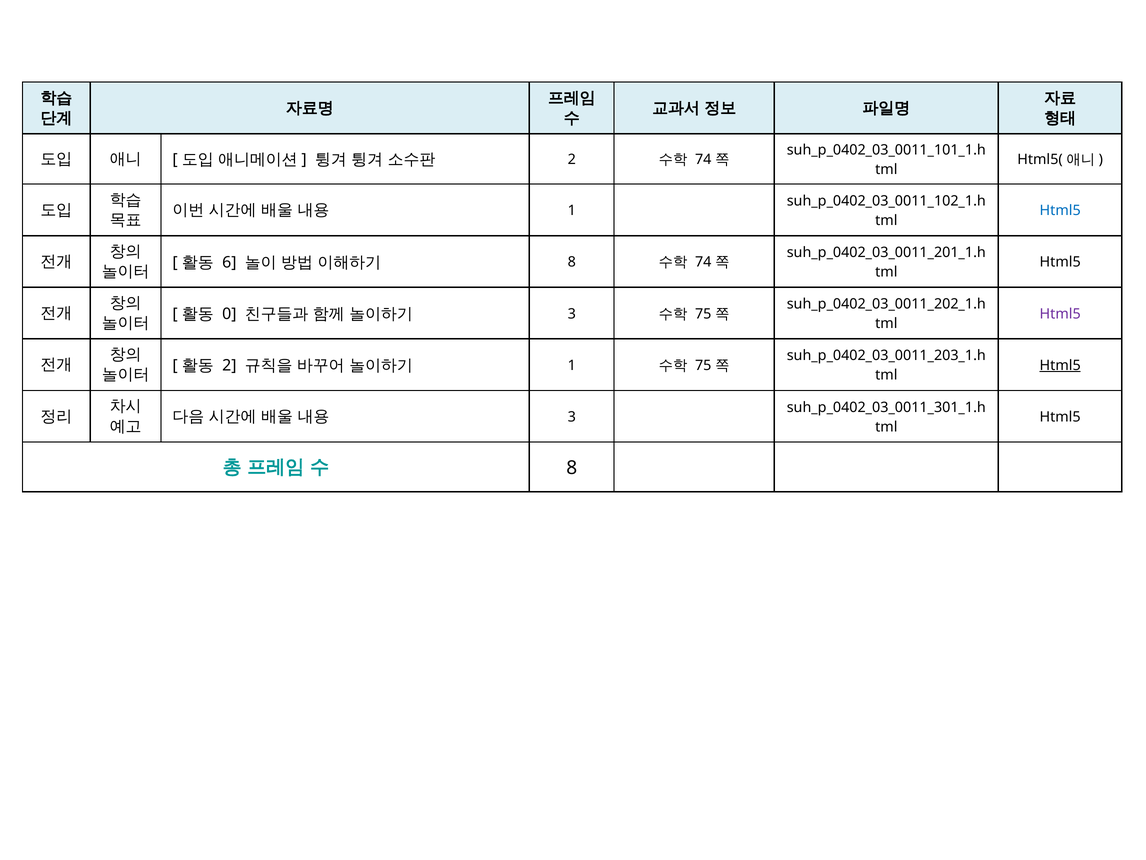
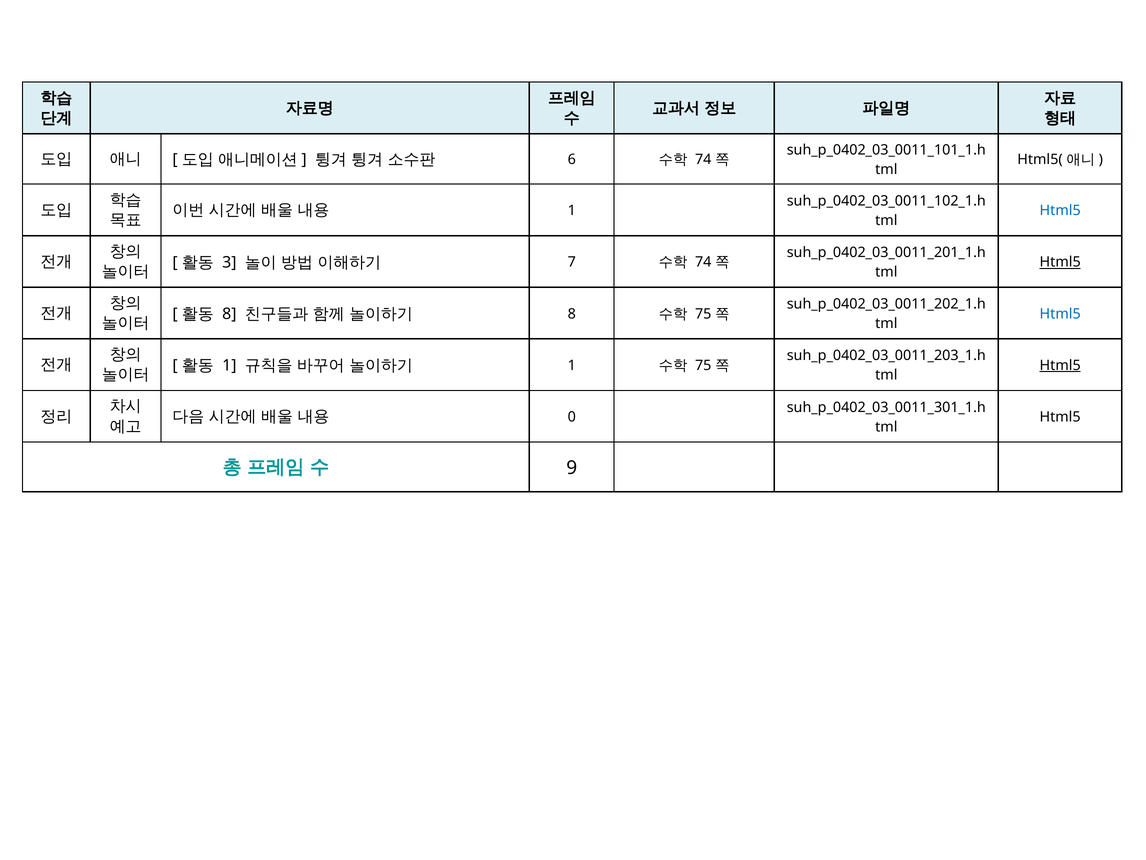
2 at (572, 160): 2 -> 6
Html5 at (1060, 262) underline: none -> present
6: 6 -> 3
8 at (572, 262): 8 -> 7
Html5 at (1060, 314) colour: purple -> blue
0 at (229, 314): 0 -> 8
3 at (572, 314): 3 -> 8
2 at (229, 365): 2 -> 1
3 at (572, 417): 3 -> 0
8 at (572, 468): 8 -> 9
